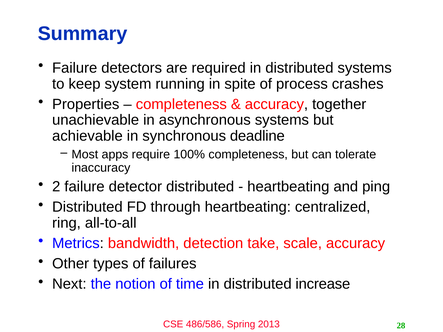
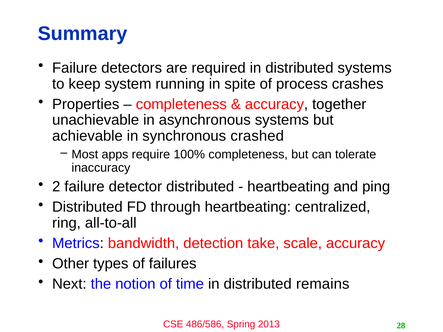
deadline: deadline -> crashed
increase: increase -> remains
